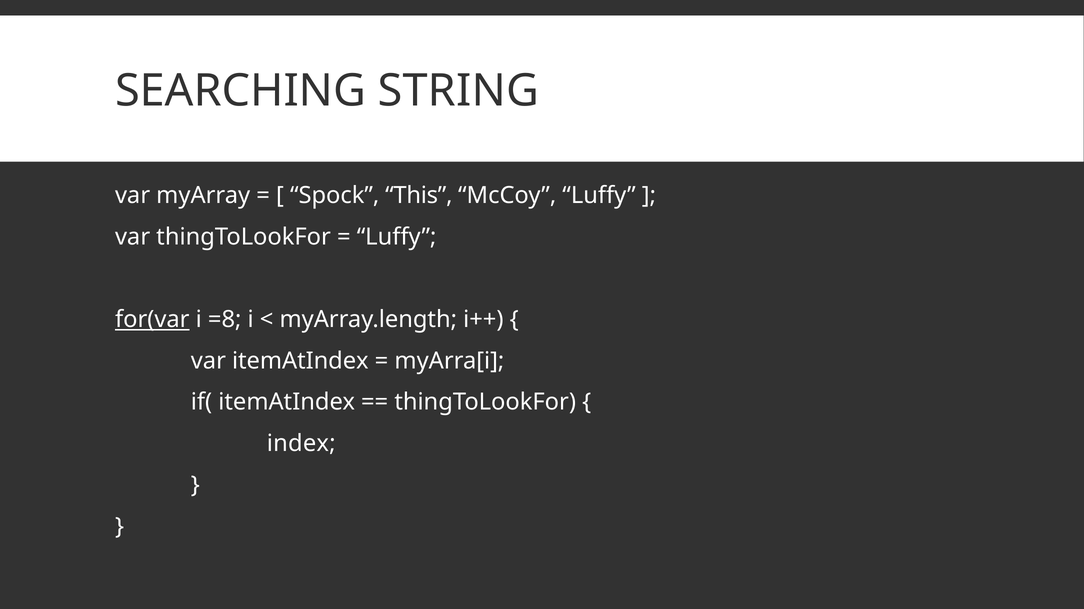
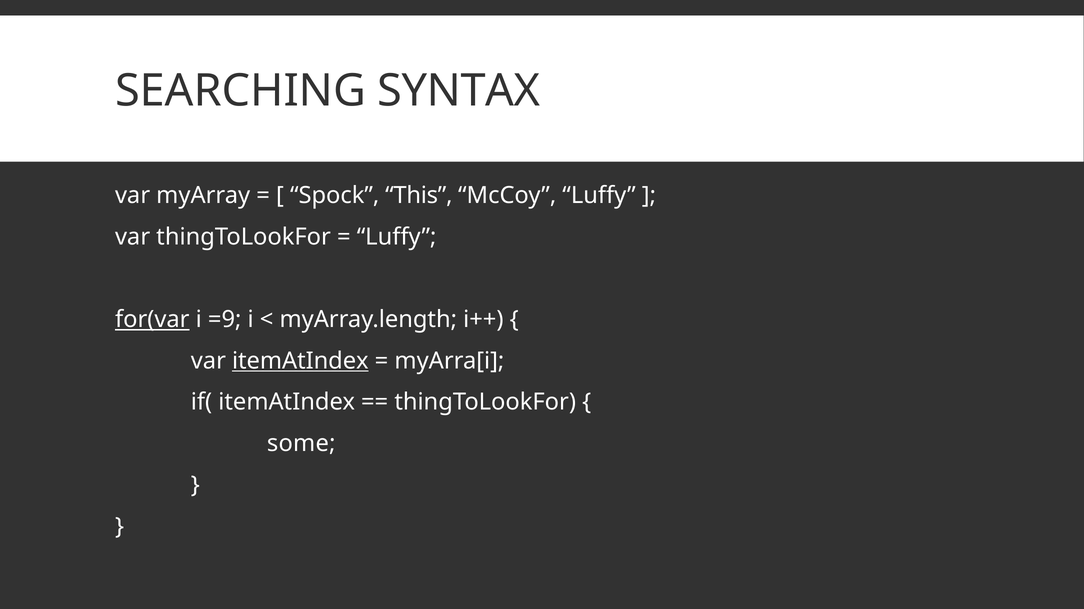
STRING: STRING -> SYNTAX
=8: =8 -> =9
itemAtIndex at (300, 361) underline: none -> present
index: index -> some
